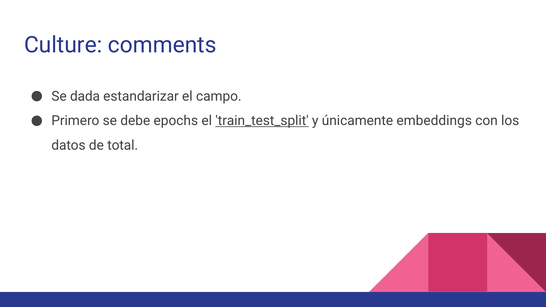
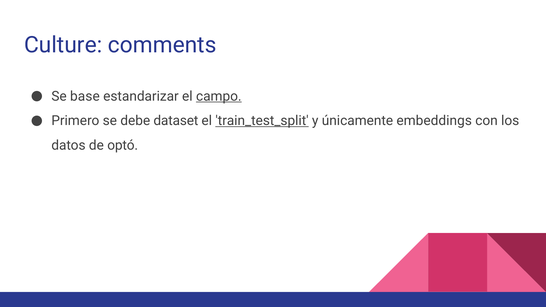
dada: dada -> base
campo underline: none -> present
epochs: epochs -> dataset
total: total -> optó
